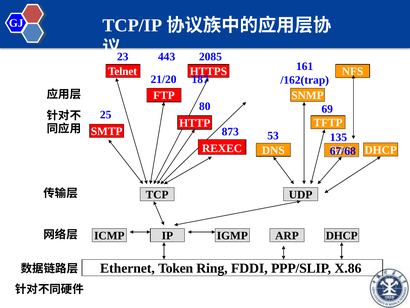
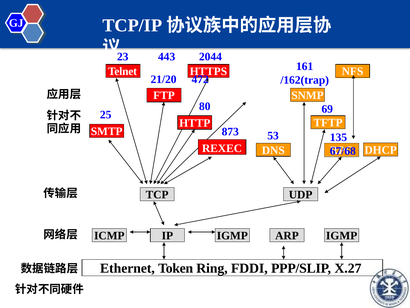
2085: 2085 -> 2044
187: 187 -> 472
ARP DHCP: DHCP -> IGMP
X.86: X.86 -> X.27
